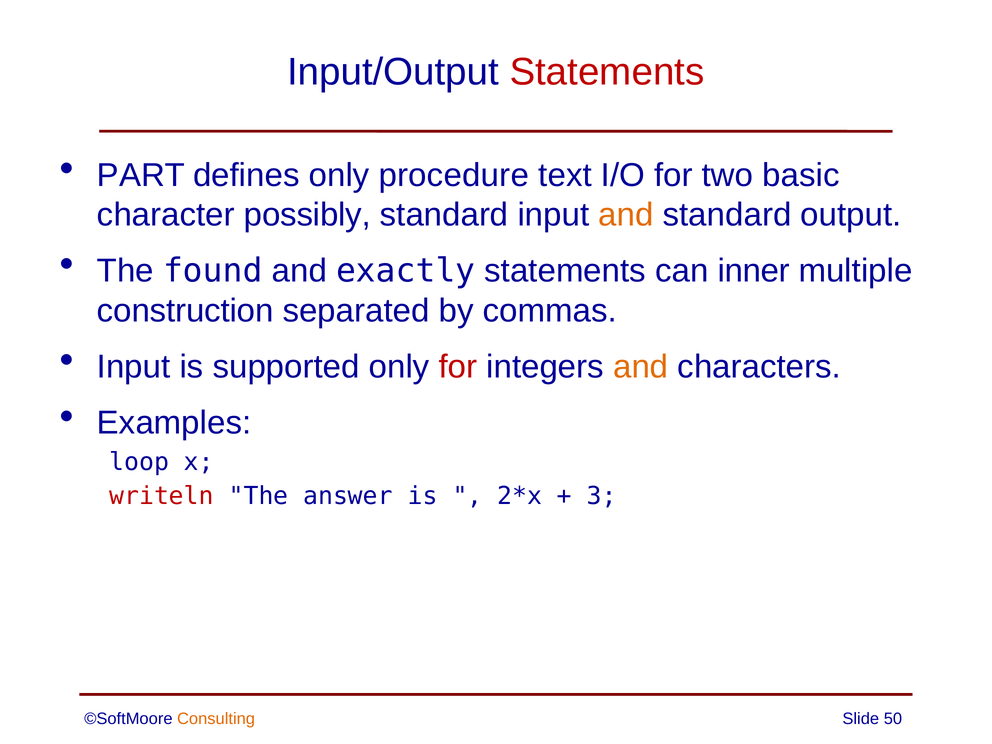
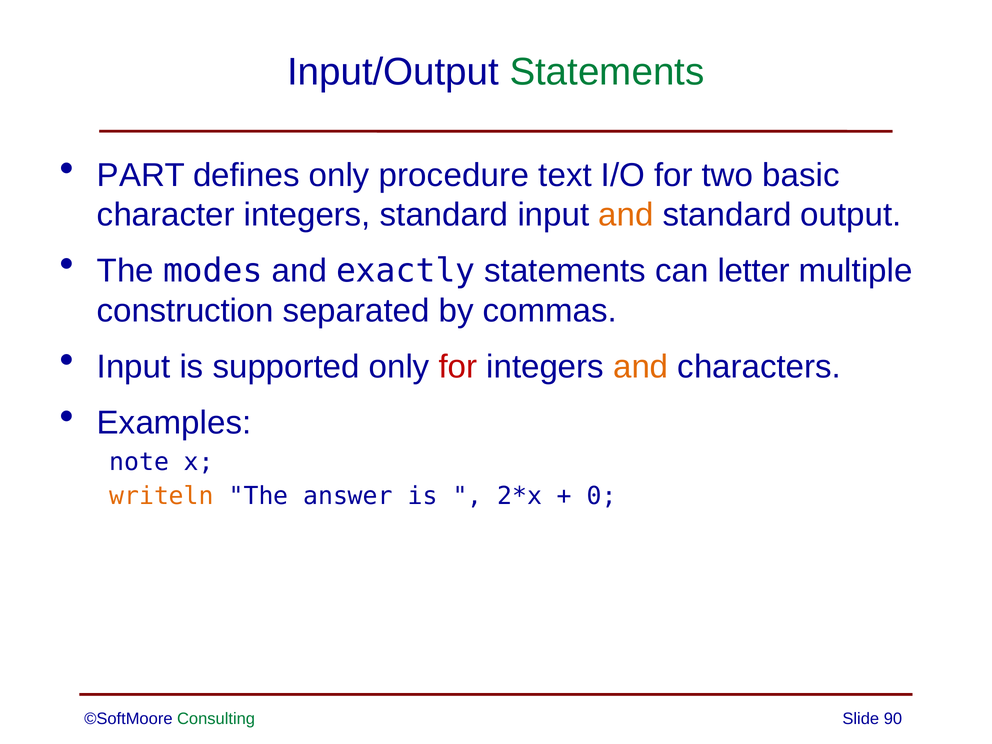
Statements at (607, 72) colour: red -> green
character possibly: possibly -> integers
found: found -> modes
inner: inner -> letter
loop: loop -> note
writeln colour: red -> orange
3: 3 -> 0
Consulting colour: orange -> green
50: 50 -> 90
